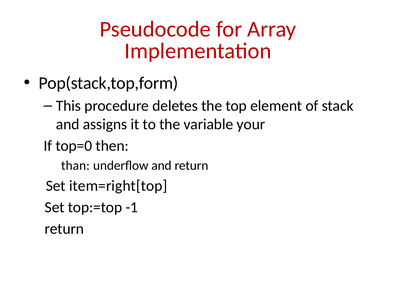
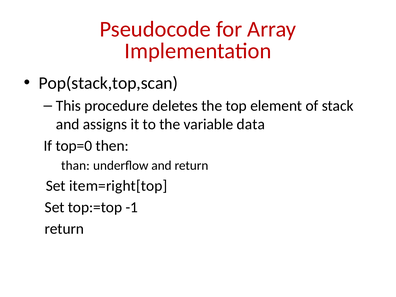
Pop(stack,top,form: Pop(stack,top,form -> Pop(stack,top,scan
your: your -> data
